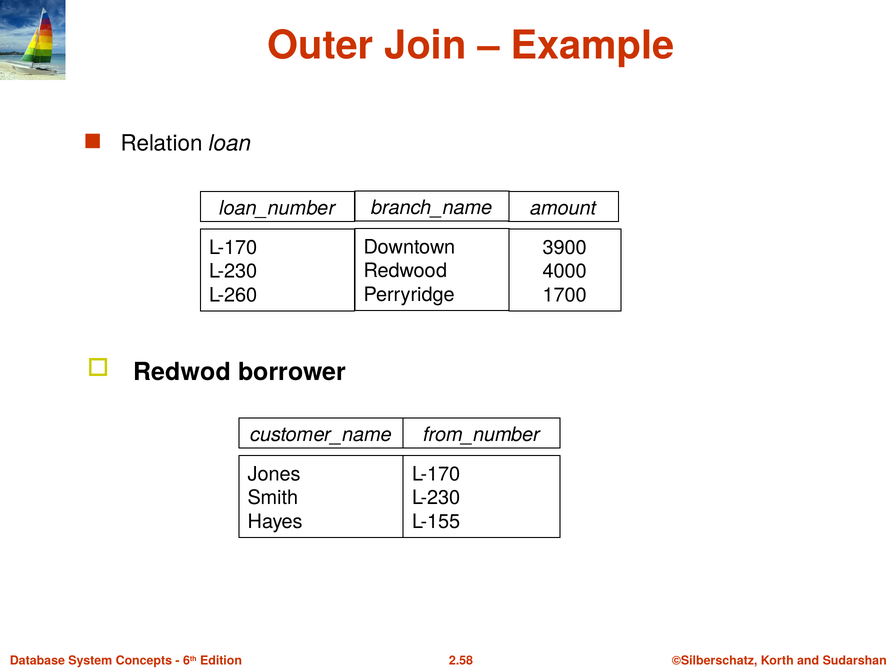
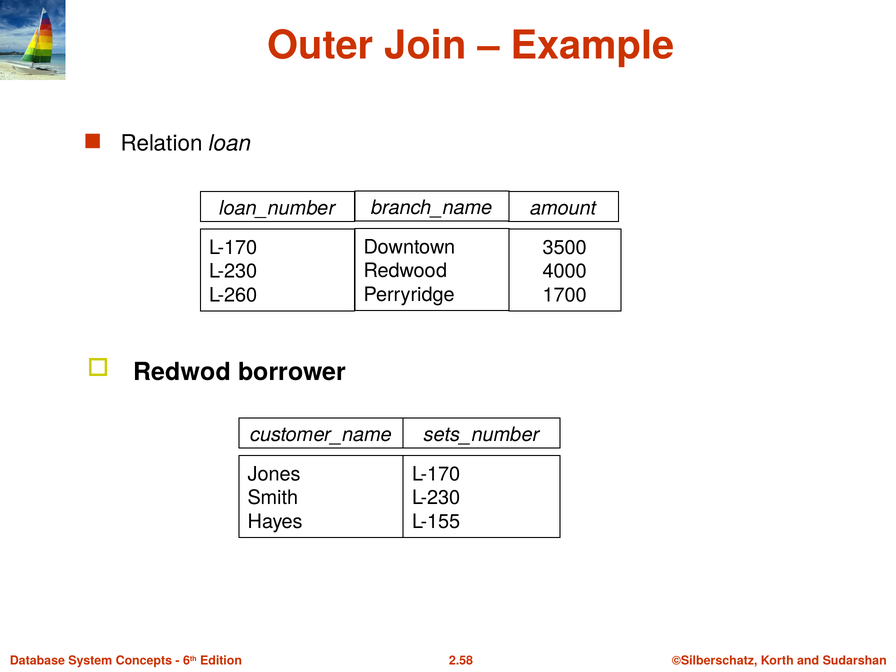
3900: 3900 -> 3500
from_number: from_number -> sets_number
